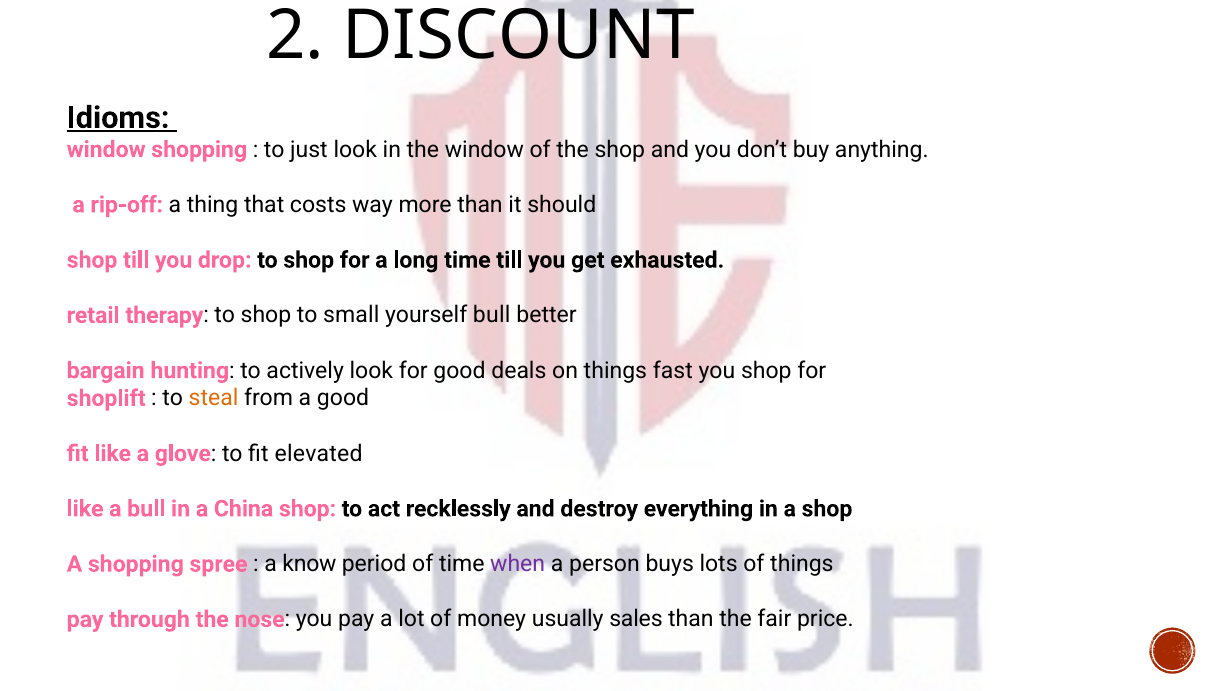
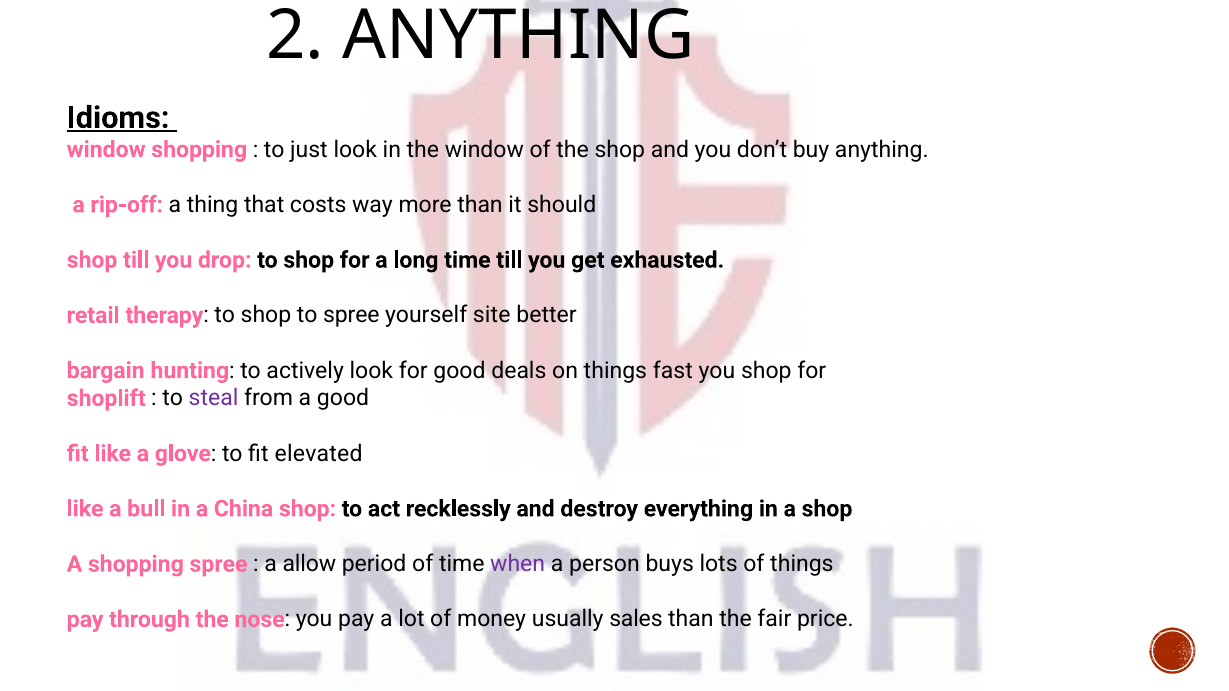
2 DISCOUNT: DISCOUNT -> ANYTHING
to small: small -> spree
yourself bull: bull -> site
steal colour: orange -> purple
know: know -> allow
